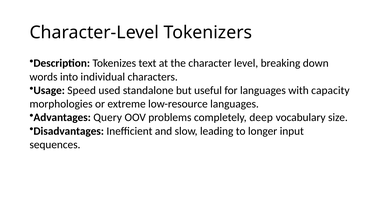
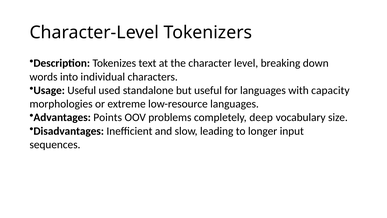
Usage Speed: Speed -> Useful
Query: Query -> Points
